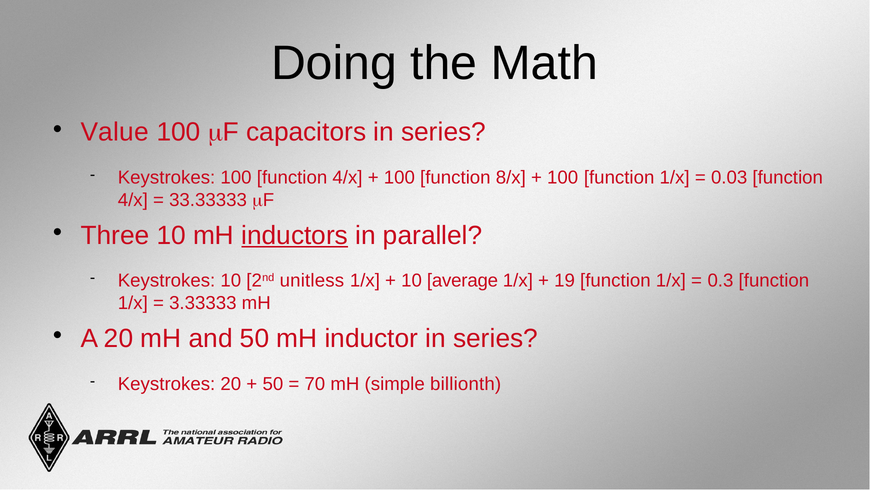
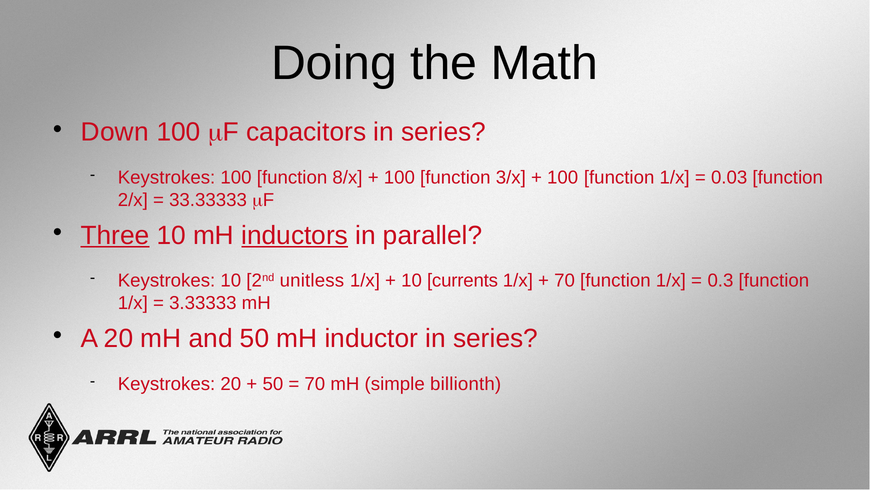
Value: Value -> Down
100 function 4/x: 4/x -> 8/x
8/x: 8/x -> 3/x
4/x at (133, 200): 4/x -> 2/x
Three underline: none -> present
average: average -> currents
19 at (565, 280): 19 -> 70
